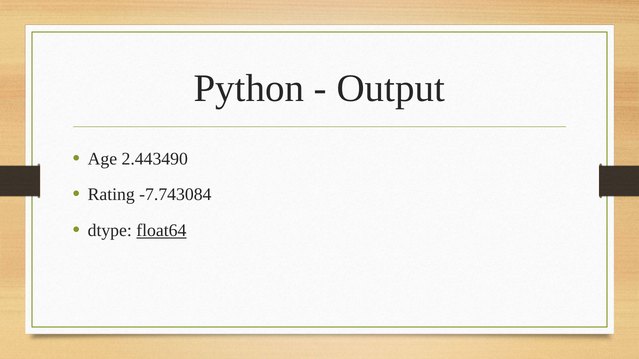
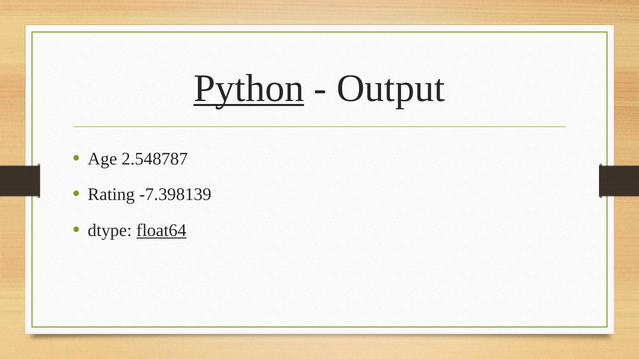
Python underline: none -> present
2.443490: 2.443490 -> 2.548787
-7.743084: -7.743084 -> -7.398139
